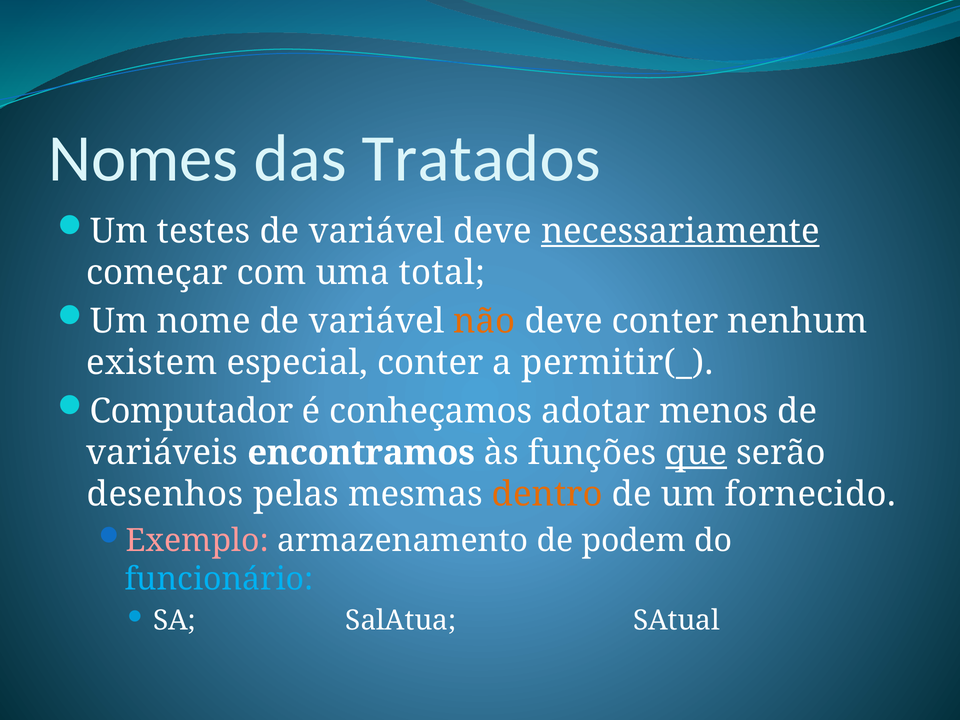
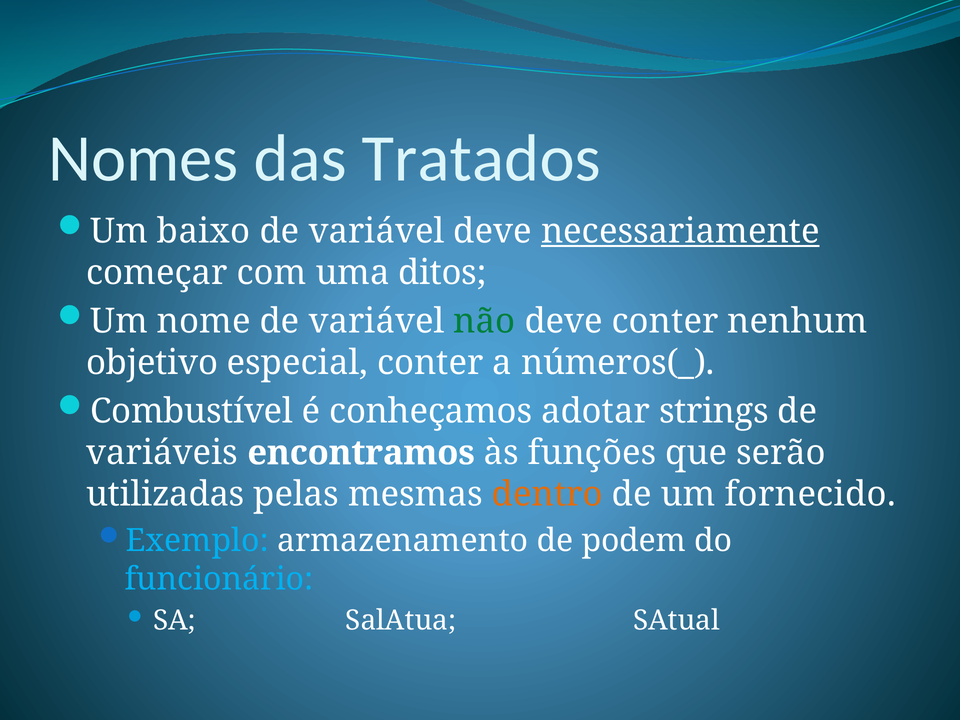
testes: testes -> baixo
total: total -> ditos
não colour: orange -> green
existem: existem -> objetivo
permitir(_: permitir(_ -> números(_
Computador: Computador -> Combustível
menos: menos -> strings
que underline: present -> none
desenhos: desenhos -> utilizadas
Exemplo colour: pink -> light blue
